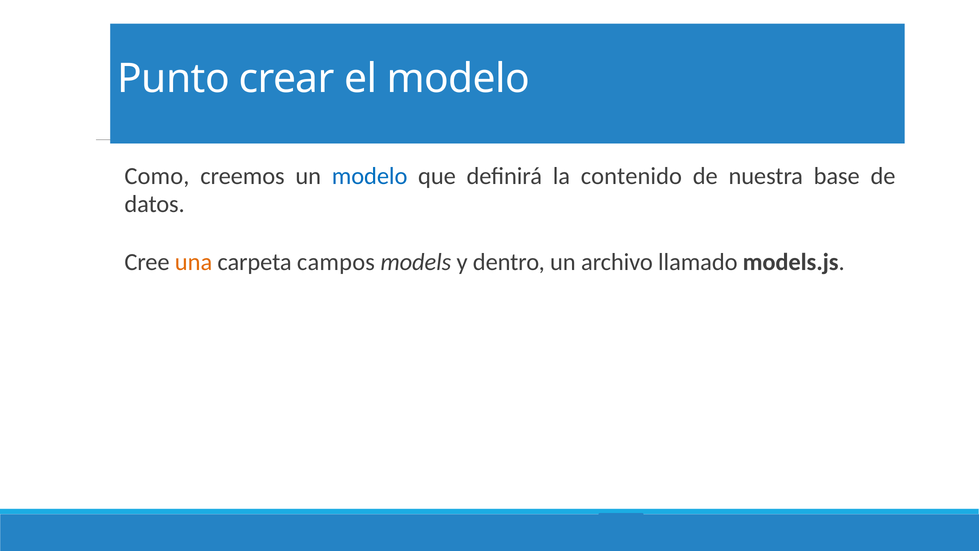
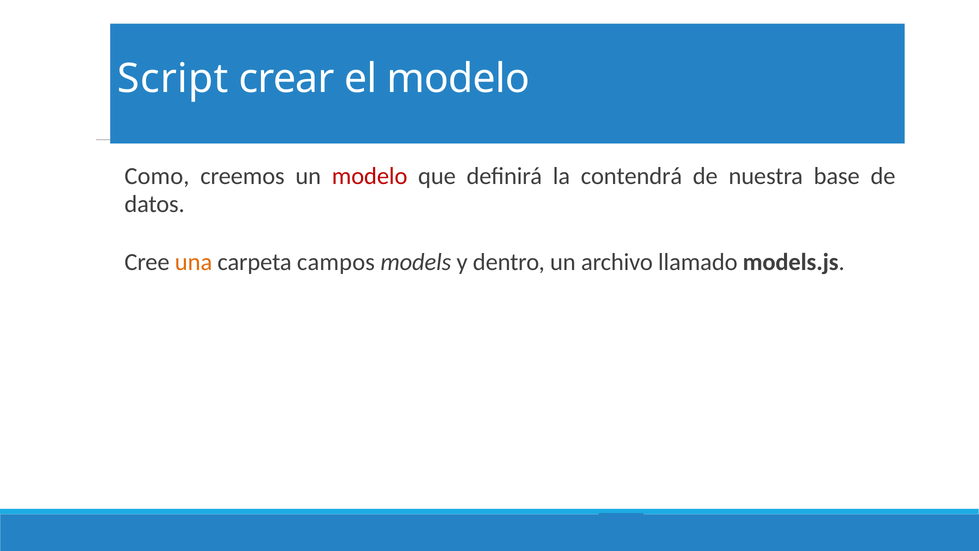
Punto: Punto -> Script
modelo at (370, 176) colour: blue -> red
contenido: contenido -> contendrá
